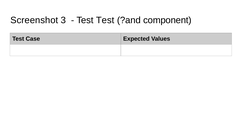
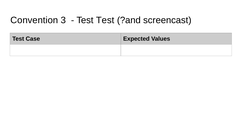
Screenshot: Screenshot -> Convention
component: component -> screencast
